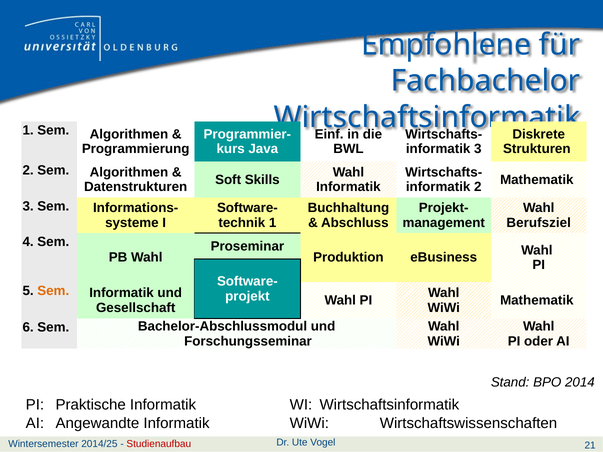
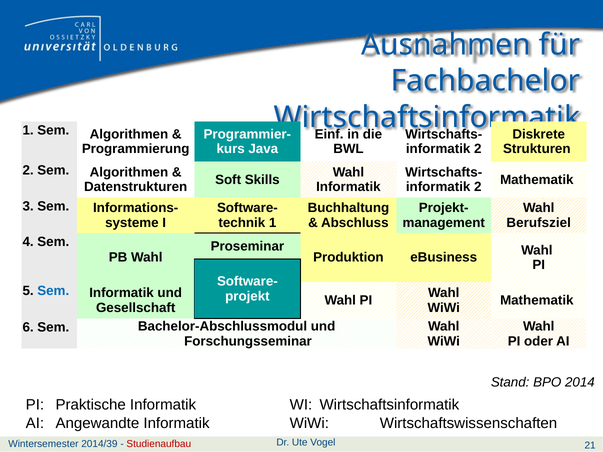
Empfohlene: Empfohlene -> Ausnahmen
3 at (478, 149): 3 -> 2
Sem at (53, 291) colour: orange -> blue
2014/25: 2014/25 -> 2014/39
